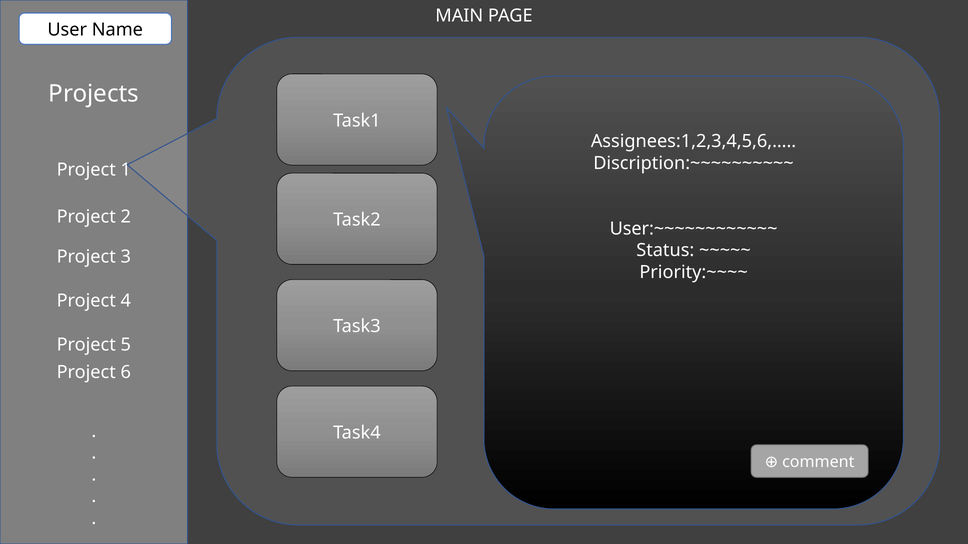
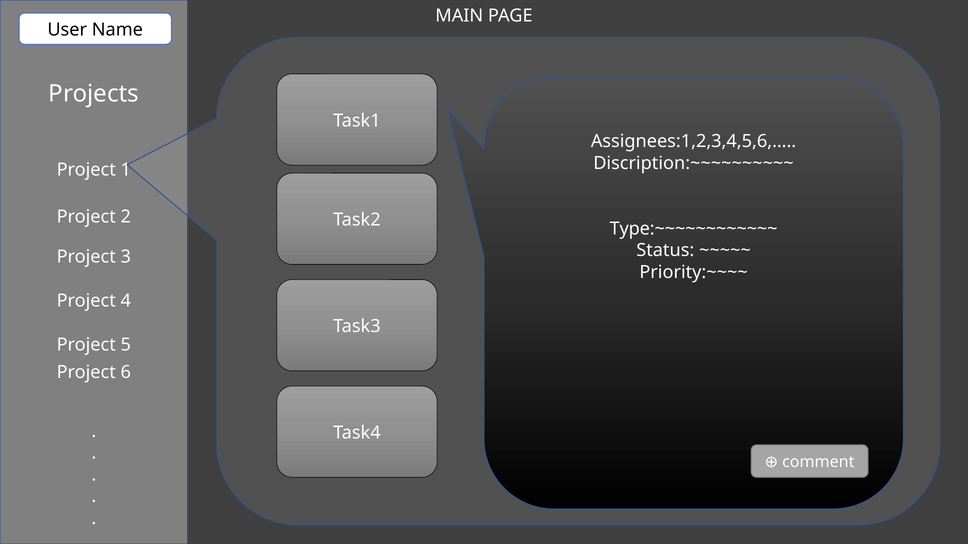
User:~~~~~~~~~~~~: User:~~~~~~~~~~~~ -> Type:~~~~~~~~~~~~
